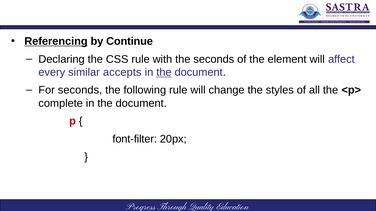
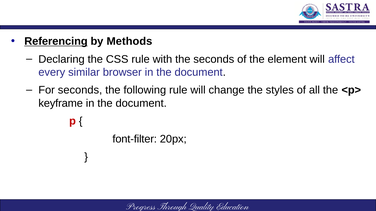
Continue: Continue -> Methods
accepts: accepts -> browser
the at (164, 72) underline: present -> none
complete: complete -> keyframe
